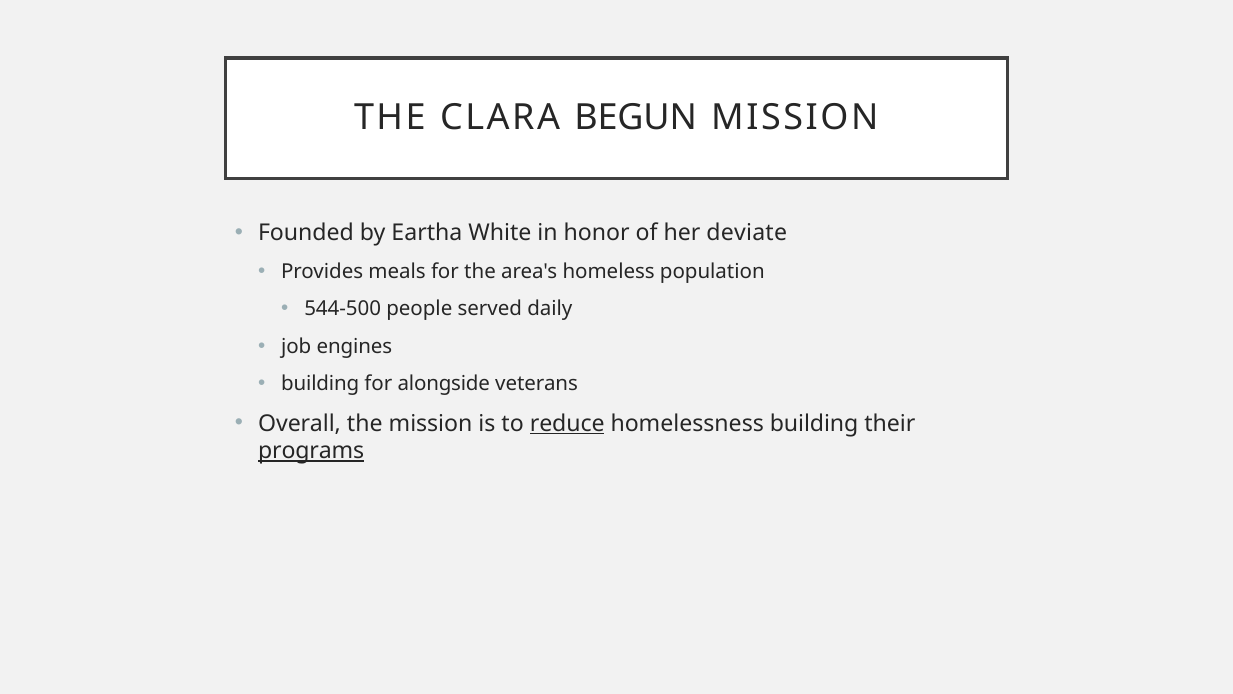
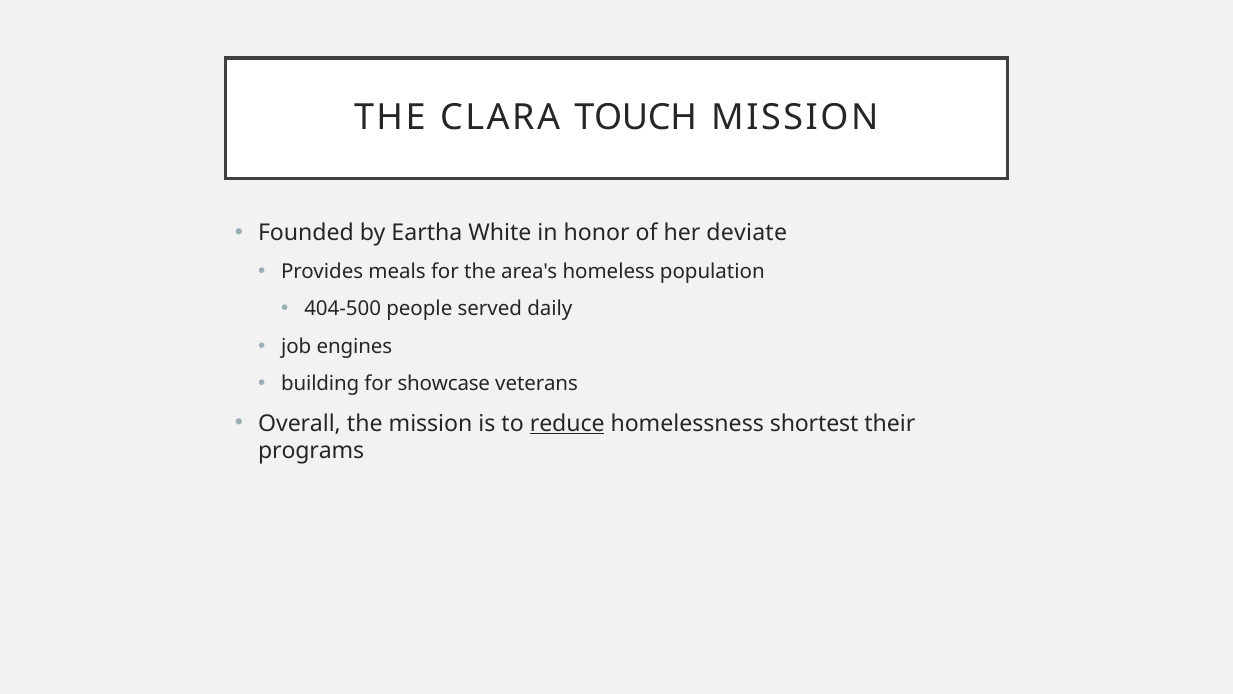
BEGUN: BEGUN -> TOUCH
544-500: 544-500 -> 404-500
alongside: alongside -> showcase
homelessness building: building -> shortest
programs underline: present -> none
